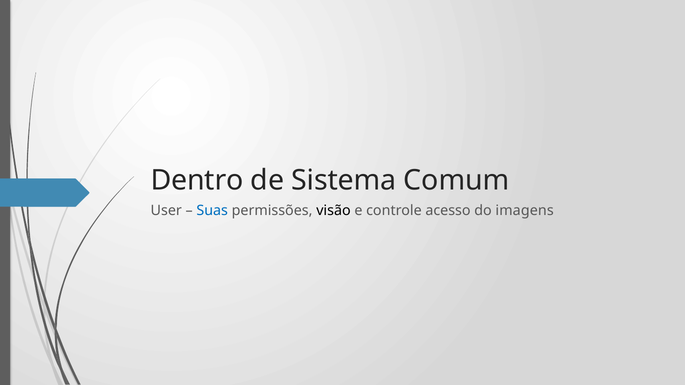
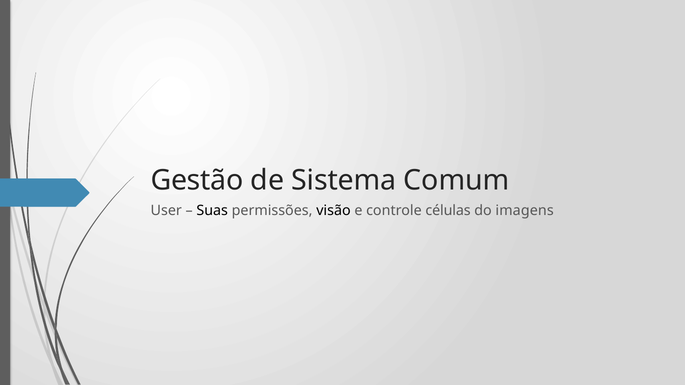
Dentro: Dentro -> Gestão
Suas colour: blue -> black
acesso: acesso -> células
